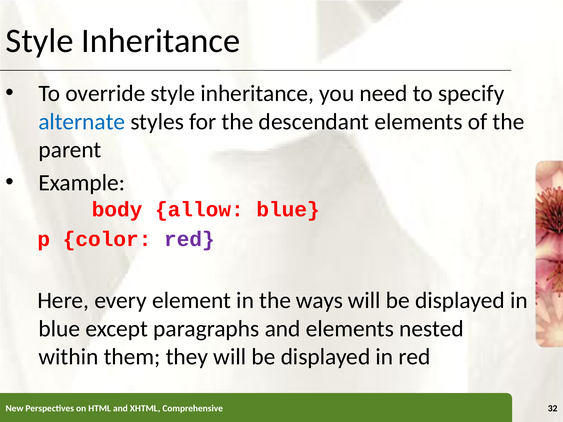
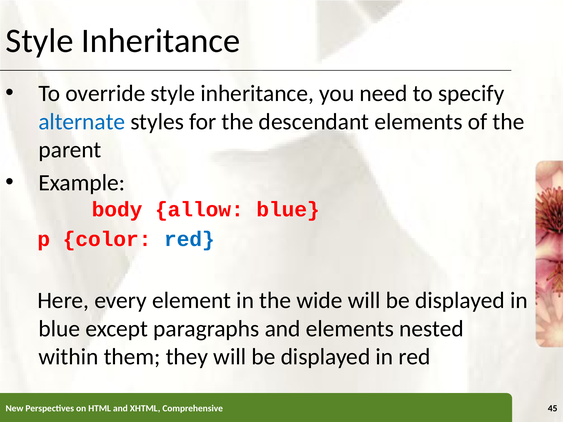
red at (189, 239) colour: purple -> blue
ways: ways -> wide
32: 32 -> 45
